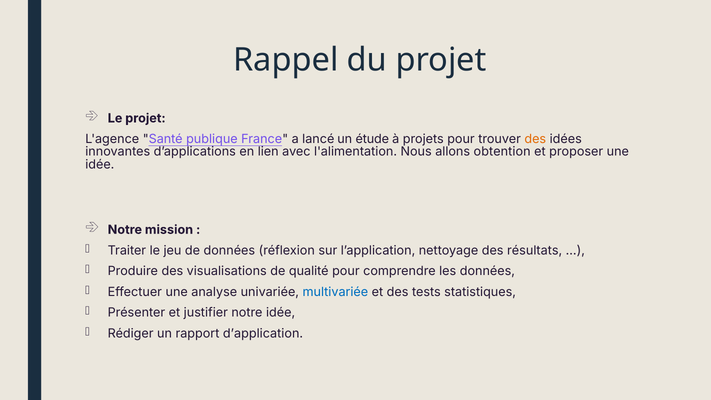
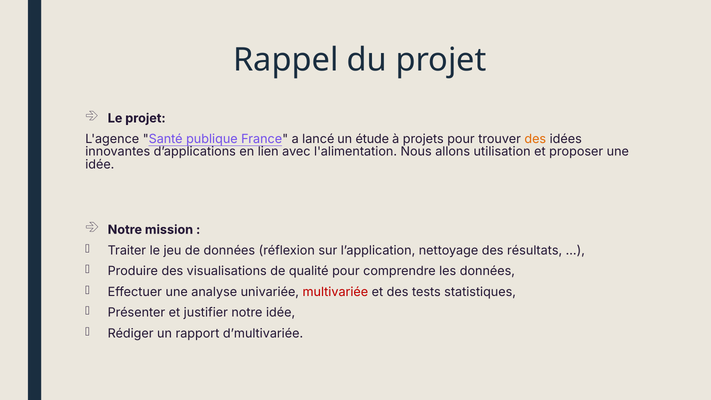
obtention: obtention -> utilisation
multivariée colour: blue -> red
d’application: d’application -> d’multivariée
